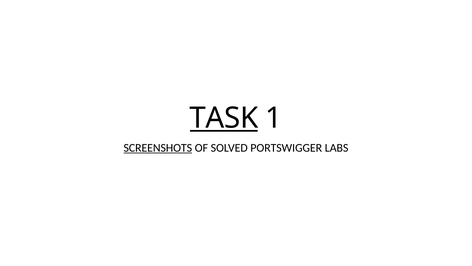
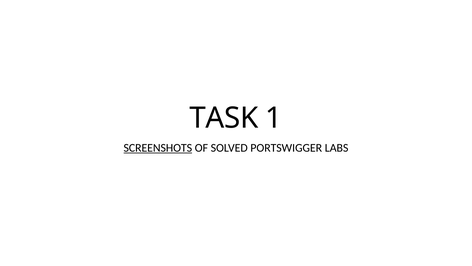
TASK underline: present -> none
